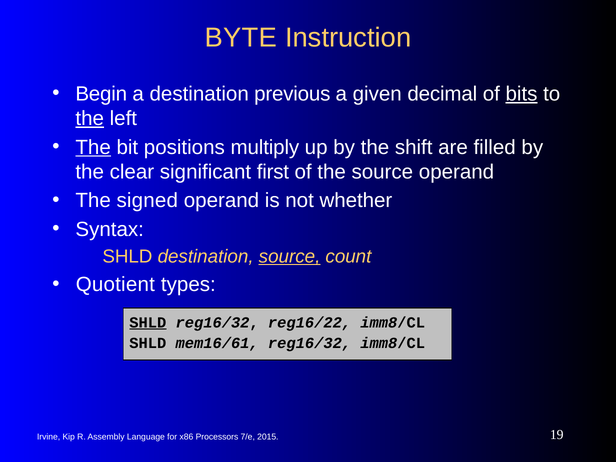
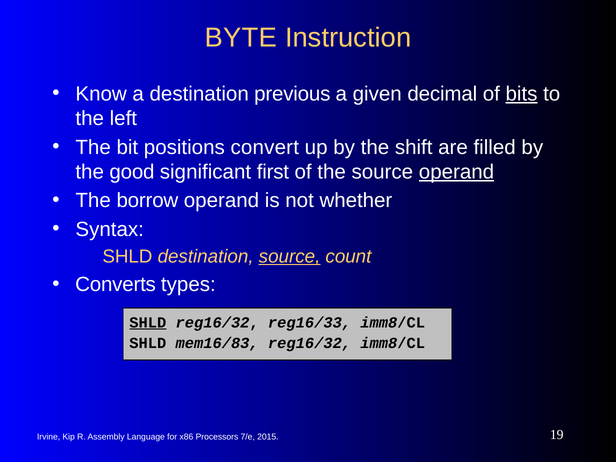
Begin: Begin -> Know
the at (90, 118) underline: present -> none
The at (93, 147) underline: present -> none
multiply: multiply -> convert
clear: clear -> good
operand at (456, 172) underline: none -> present
signed: signed -> borrow
Quotient: Quotient -> Converts
reg16/22: reg16/22 -> reg16/33
mem16/61: mem16/61 -> mem16/83
